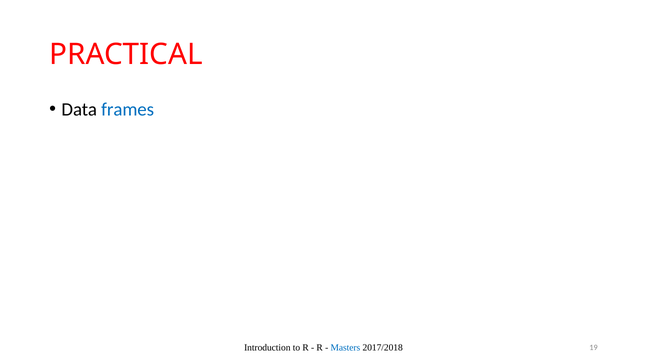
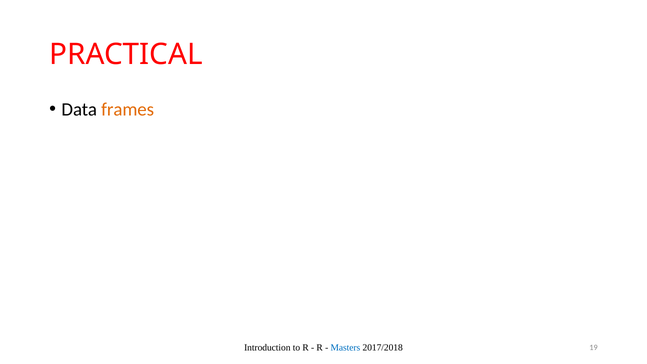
frames colour: blue -> orange
